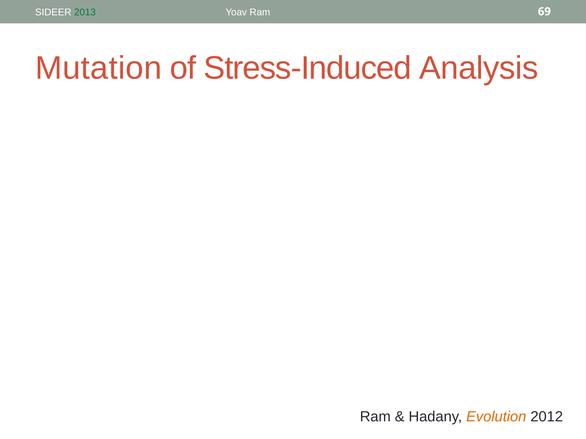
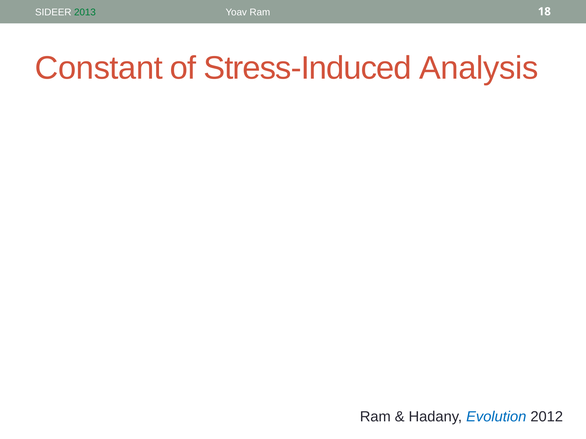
69: 69 -> 18
Mutation: Mutation -> Constant
Evolution colour: orange -> blue
